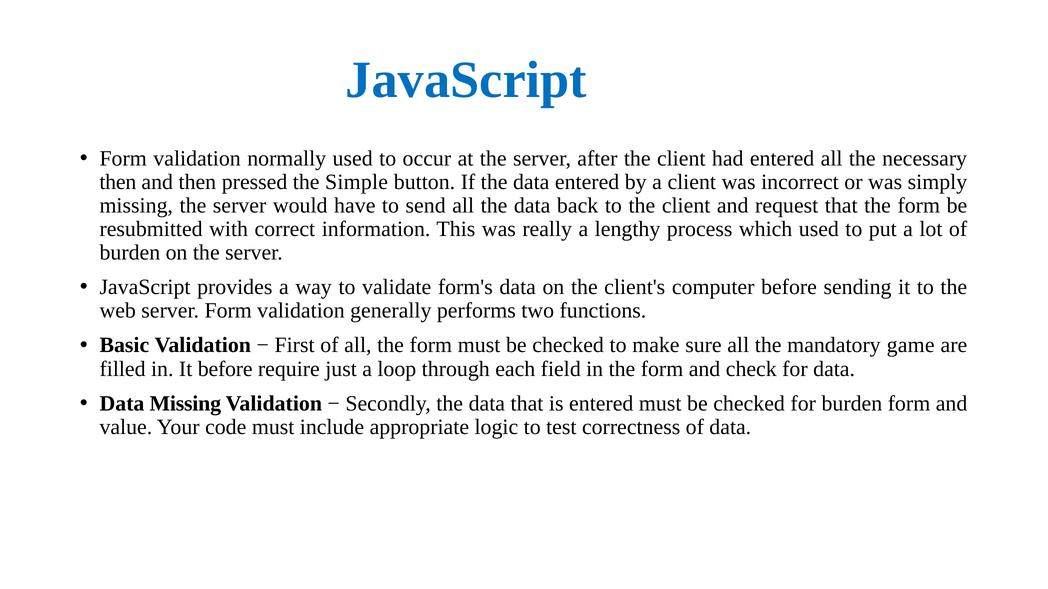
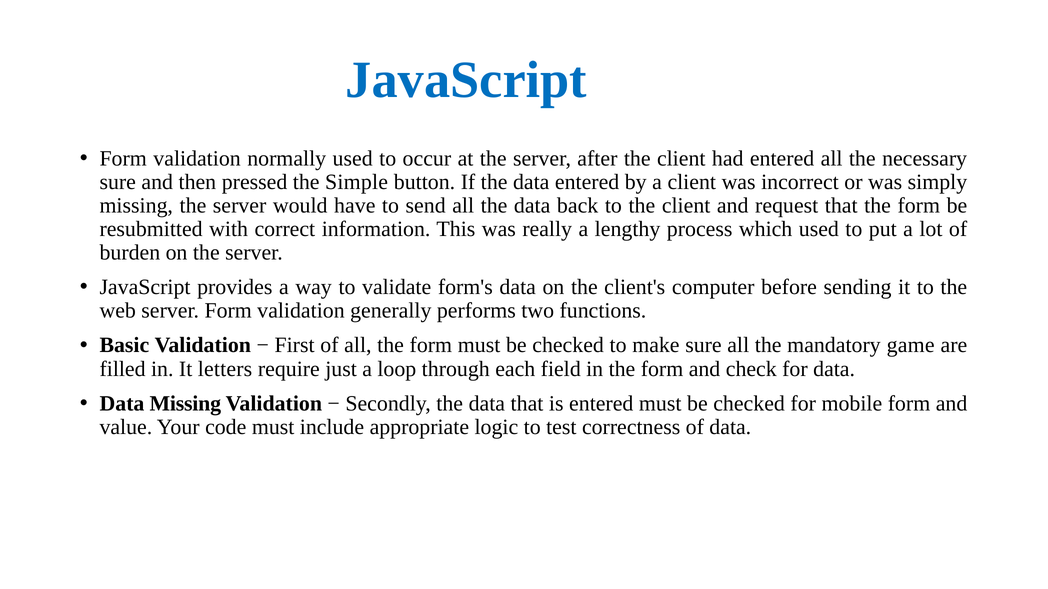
then at (118, 182): then -> sure
It before: before -> letters
for burden: burden -> mobile
